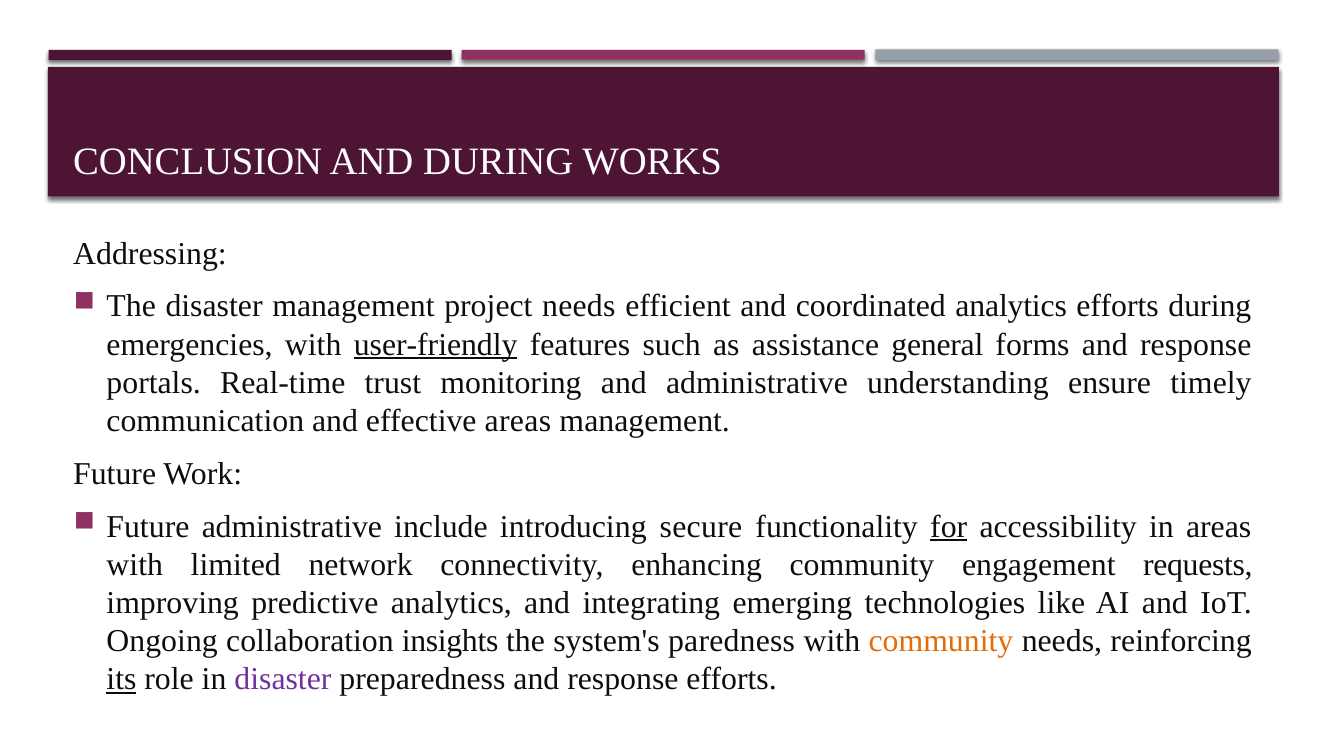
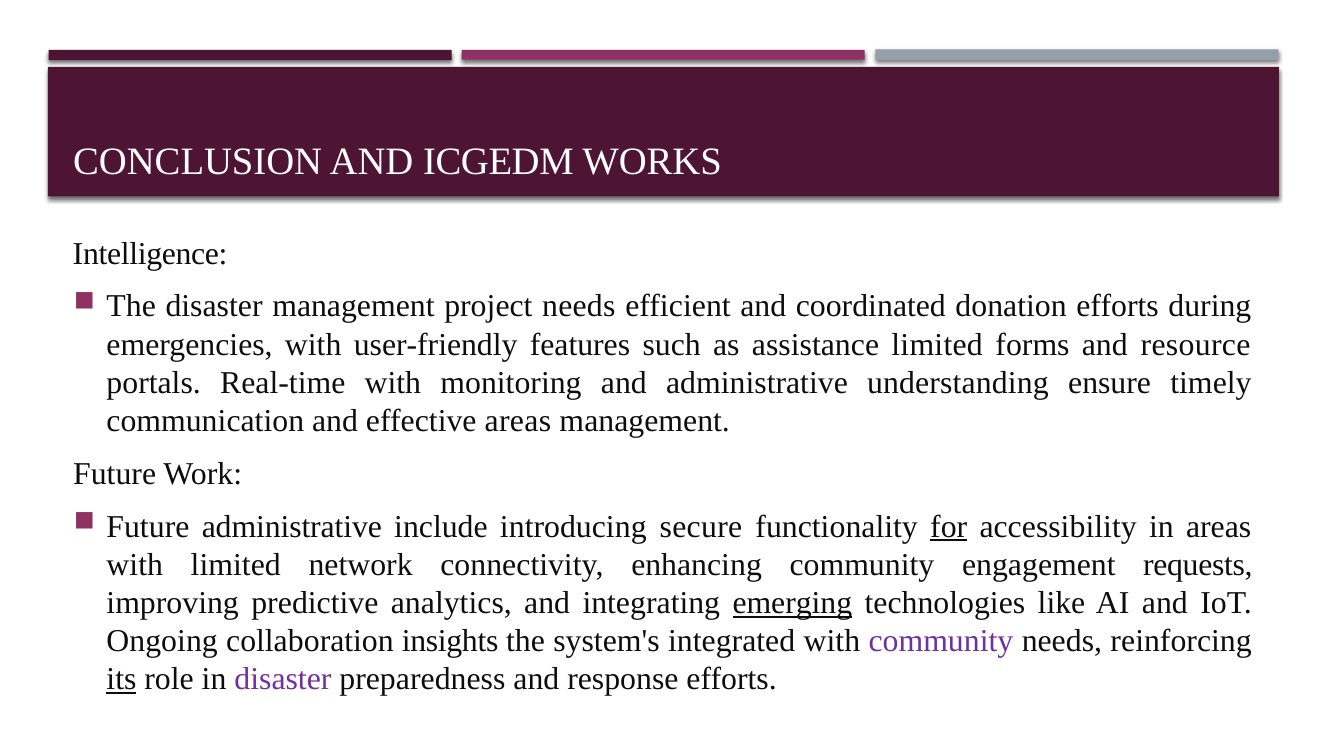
AND DURING: DURING -> ICGEDM
Addressing: Addressing -> Intelligence
coordinated analytics: analytics -> donation
user-friendly underline: present -> none
assistance general: general -> limited
forms and response: response -> resource
Real-time trust: trust -> with
emerging underline: none -> present
paredness: paredness -> integrated
community at (941, 641) colour: orange -> purple
